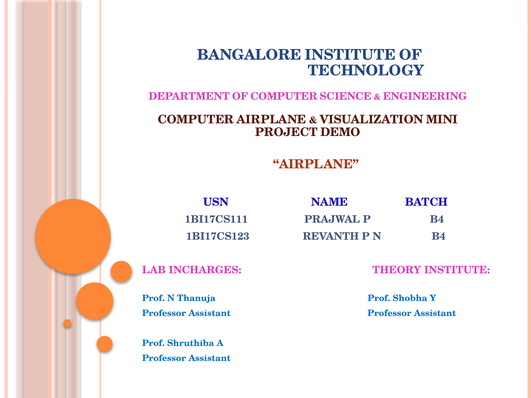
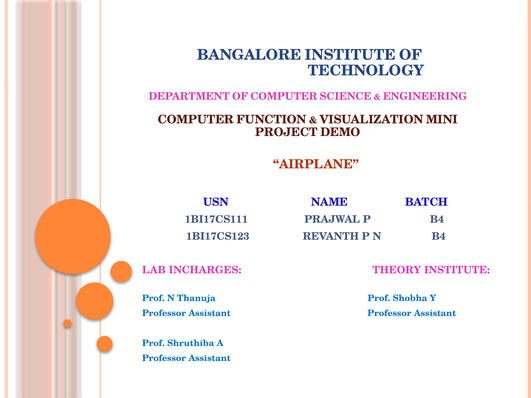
COMPUTER AIRPLANE: AIRPLANE -> FUNCTION
